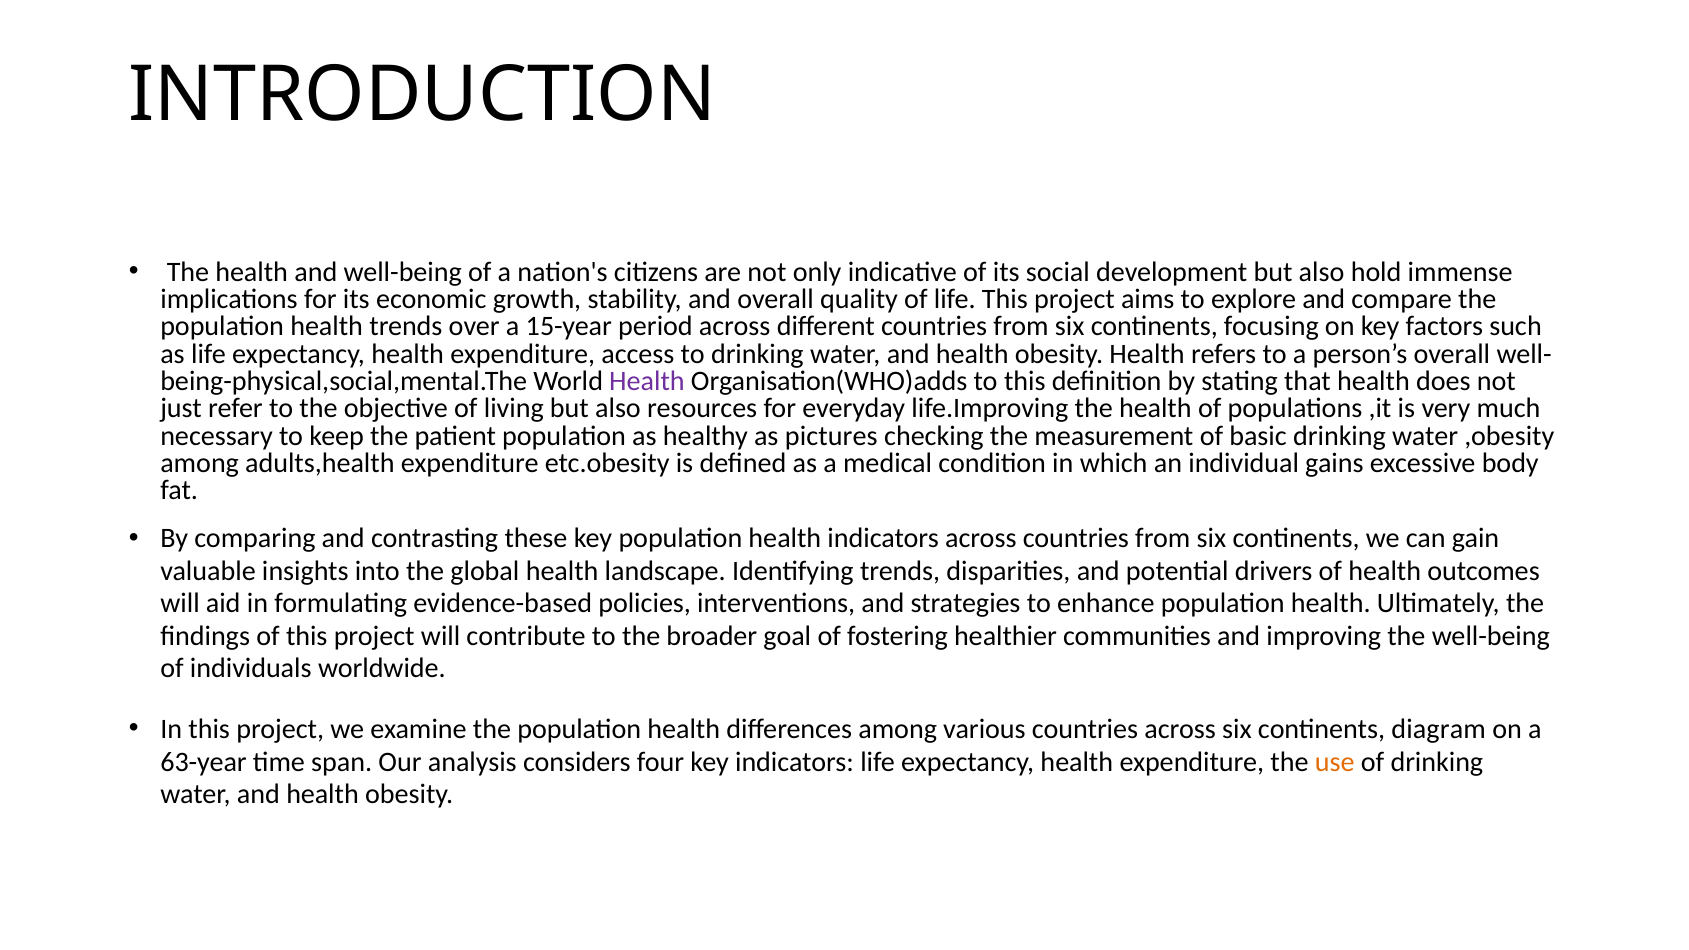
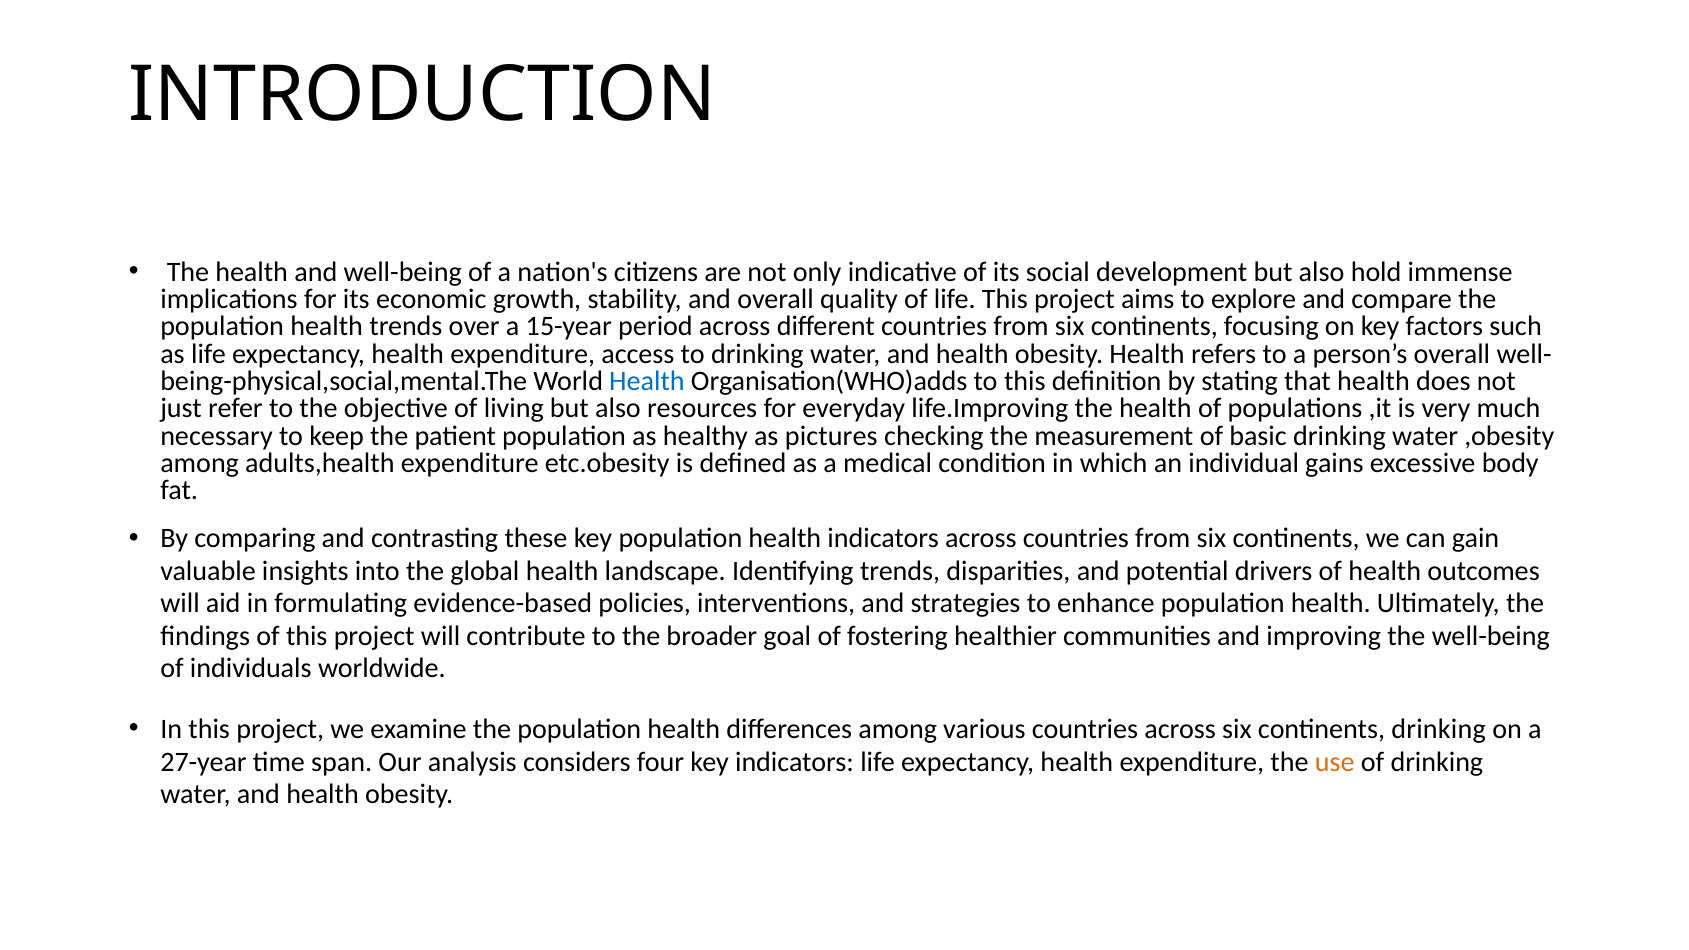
Health at (647, 381) colour: purple -> blue
continents diagram: diagram -> drinking
63-year: 63-year -> 27-year
